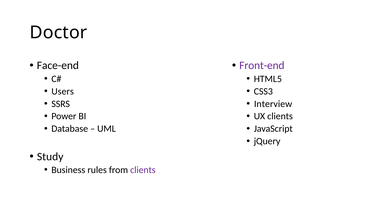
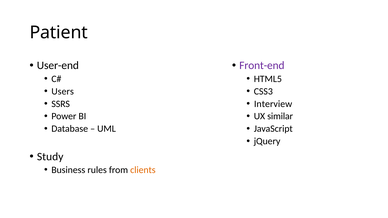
Doctor: Doctor -> Patient
Face-end: Face-end -> User-end
UX clients: clients -> similar
clients at (143, 170) colour: purple -> orange
